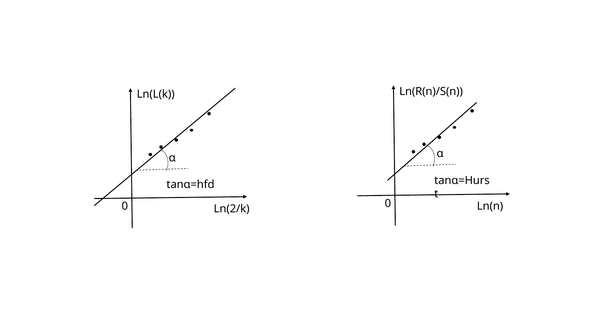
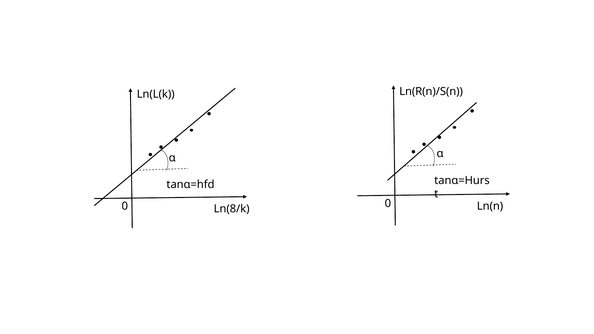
Ln(2/k: Ln(2/k -> Ln(8/k
